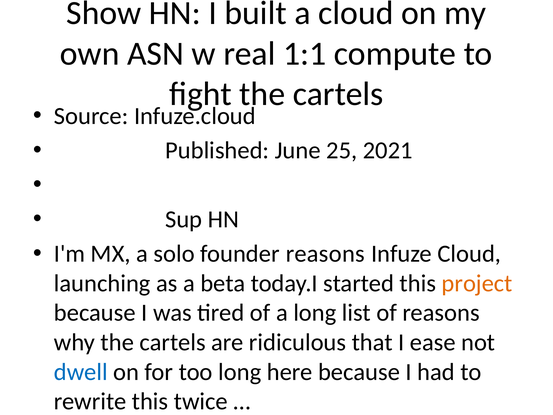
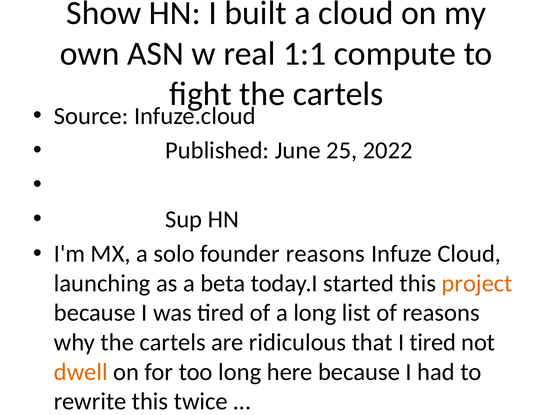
2021: 2021 -> 2022
I ease: ease -> tired
dwell colour: blue -> orange
